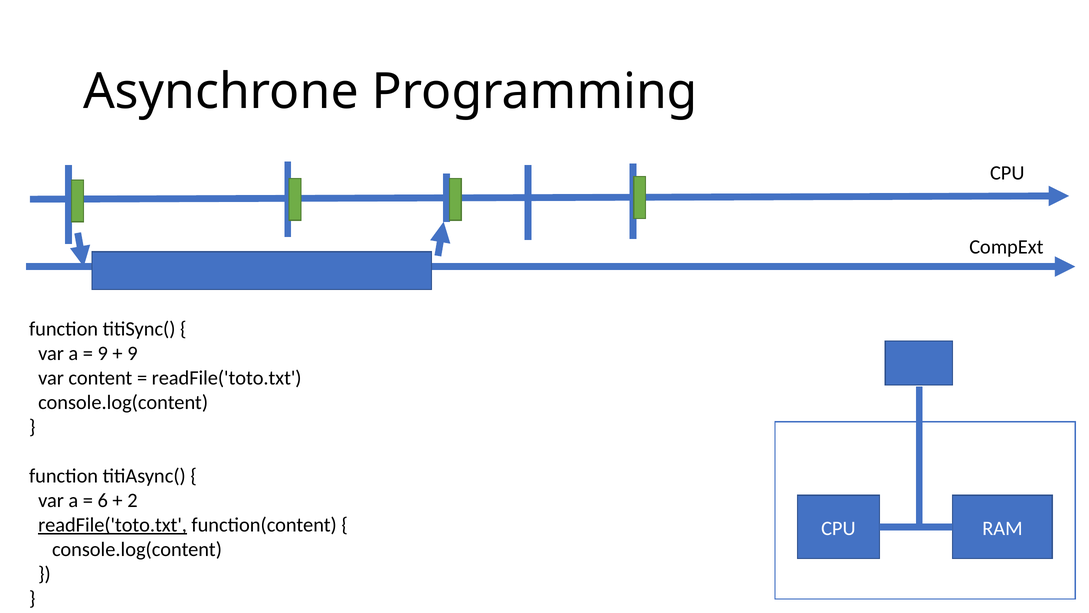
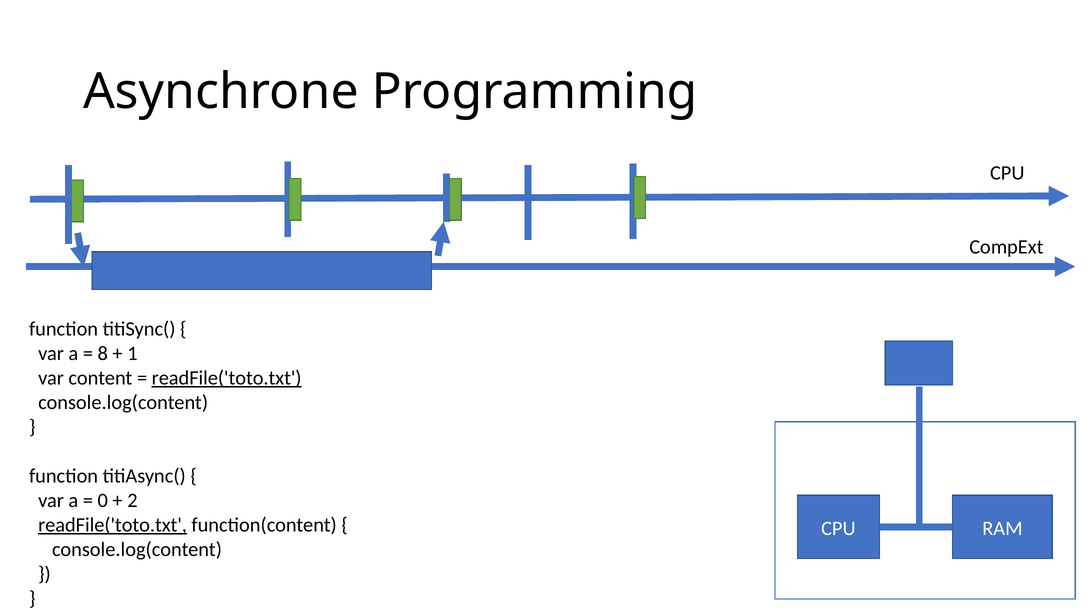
9 at (103, 353): 9 -> 8
9 at (132, 353): 9 -> 1
readFile('toto.txt at (227, 378) underline: none -> present
6: 6 -> 0
